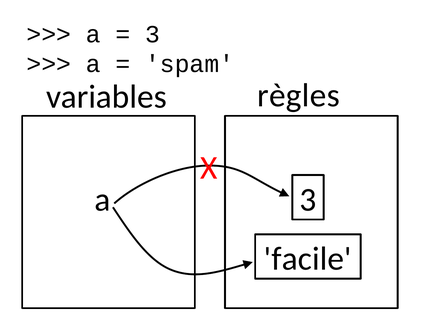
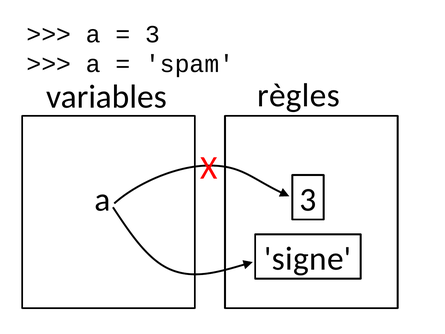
facile: facile -> signe
